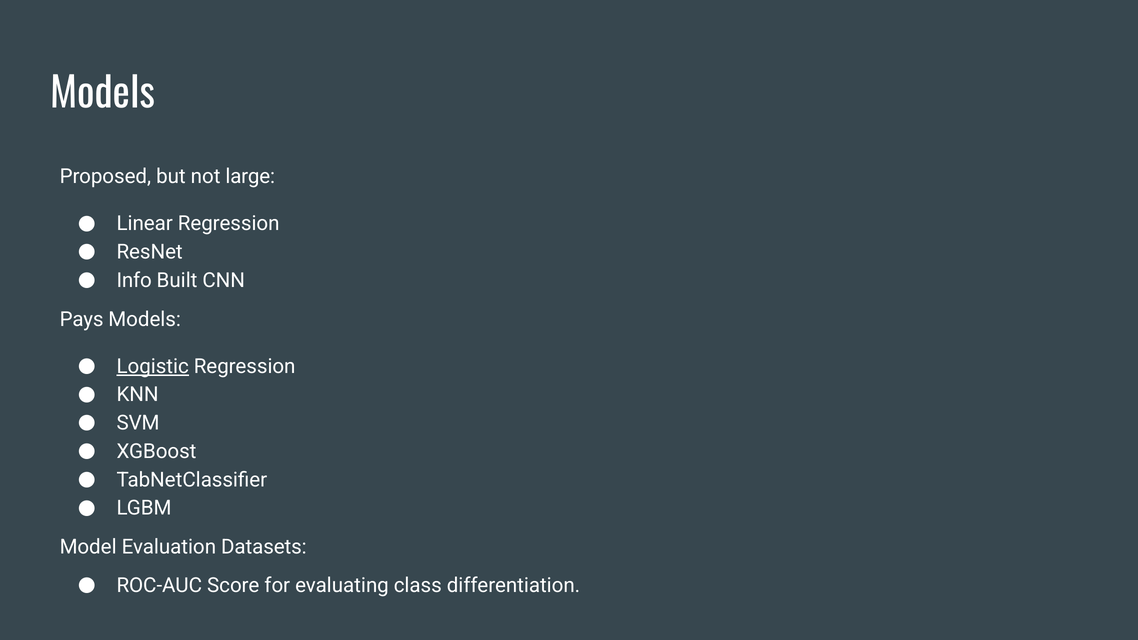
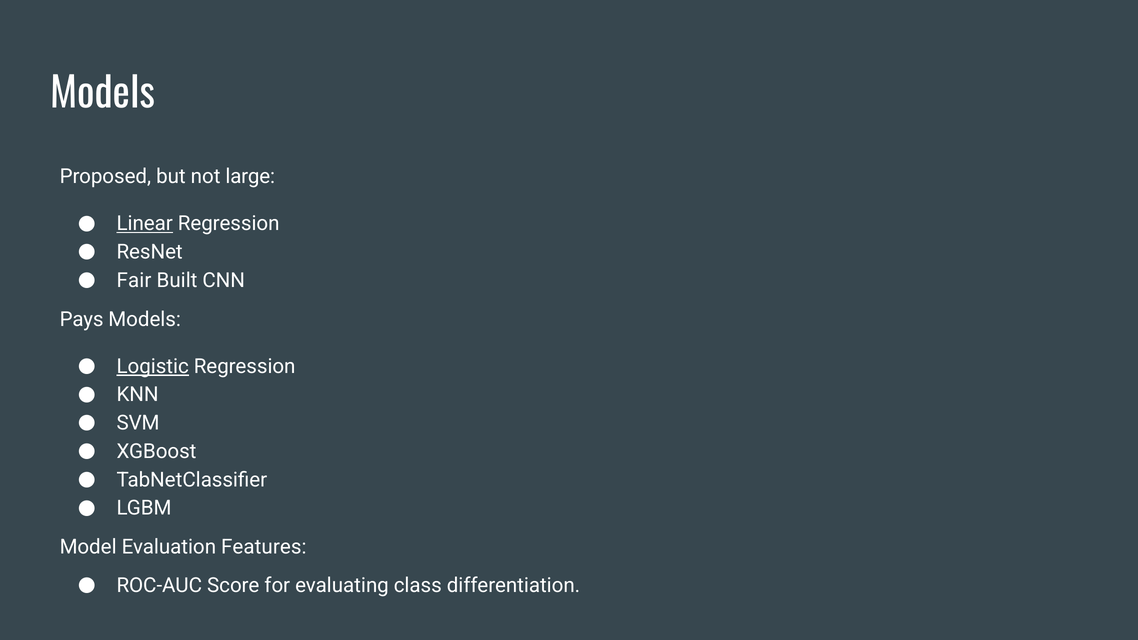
Linear underline: none -> present
Info: Info -> Fair
Datasets: Datasets -> Features
